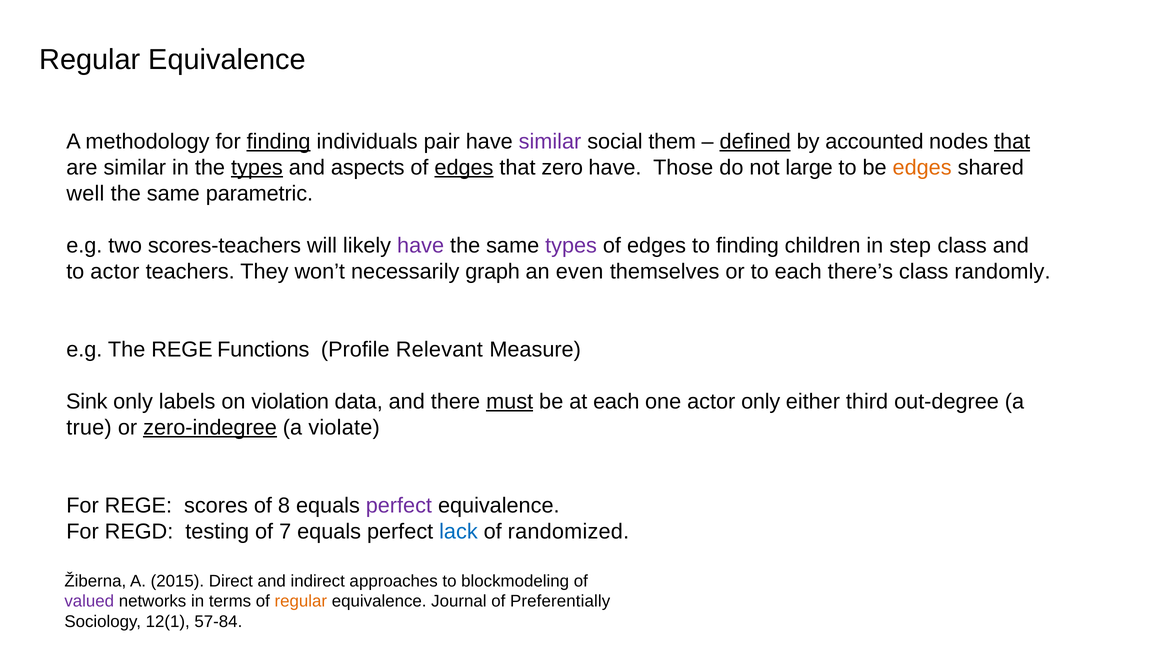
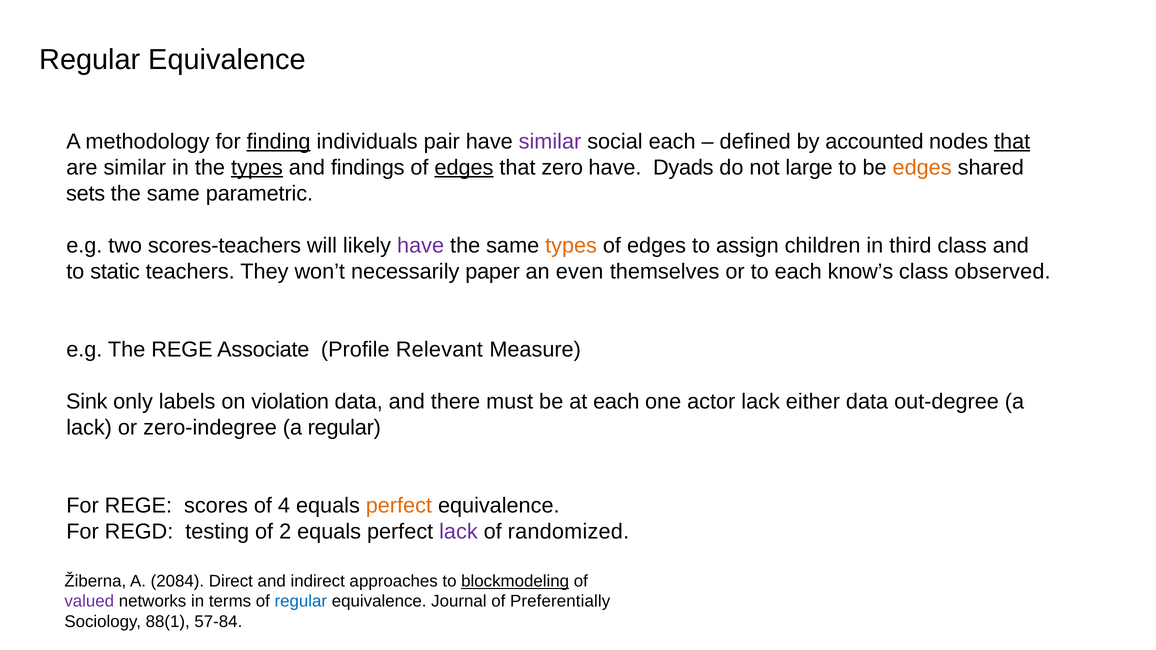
social them: them -> each
defined underline: present -> none
aspects: aspects -> findings
Those: Those -> Dyads
well: well -> sets
types at (571, 246) colour: purple -> orange
to finding: finding -> assign
step: step -> third
to actor: actor -> static
graph: graph -> paper
there’s: there’s -> know’s
randomly: randomly -> observed
Functions: Functions -> Associate
must underline: present -> none
actor only: only -> lack
either third: third -> data
true at (89, 428): true -> lack
zero-indegree underline: present -> none
a violate: violate -> regular
8: 8 -> 4
perfect at (399, 506) colour: purple -> orange
7: 7 -> 2
lack at (458, 532) colour: blue -> purple
2015: 2015 -> 2084
blockmodeling underline: none -> present
regular at (301, 602) colour: orange -> blue
12(1: 12(1 -> 88(1
